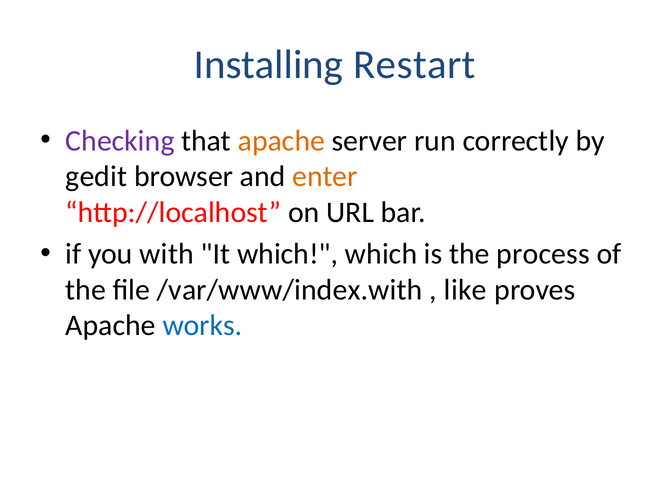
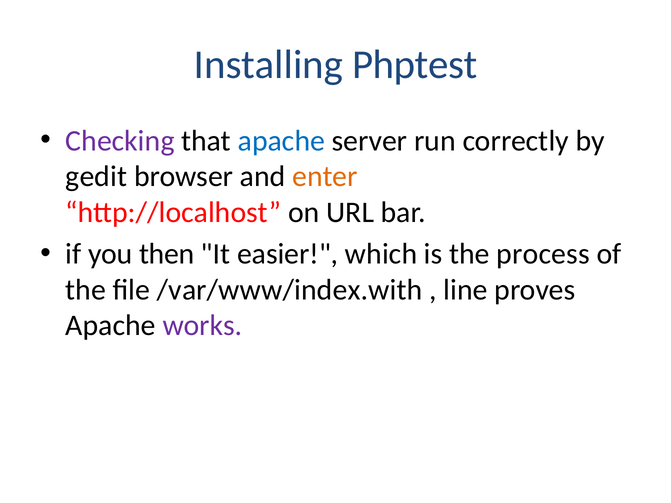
Restart: Restart -> Phptest
apache at (281, 141) colour: orange -> blue
with: with -> then
It which: which -> easier
like: like -> line
works colour: blue -> purple
